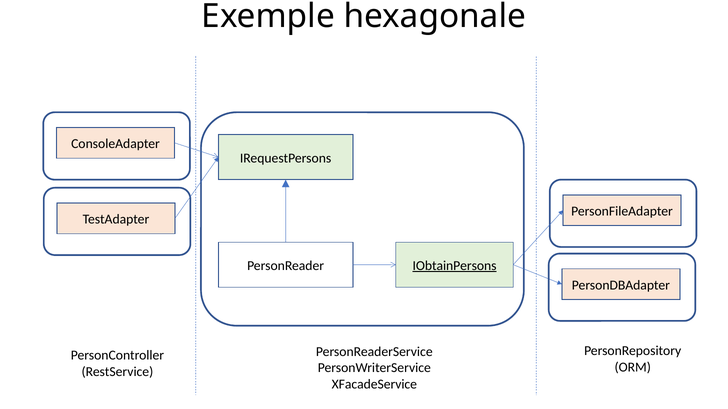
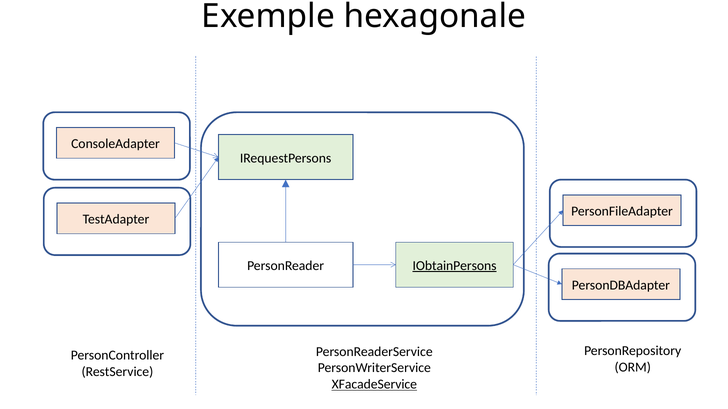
XFacadeService underline: none -> present
